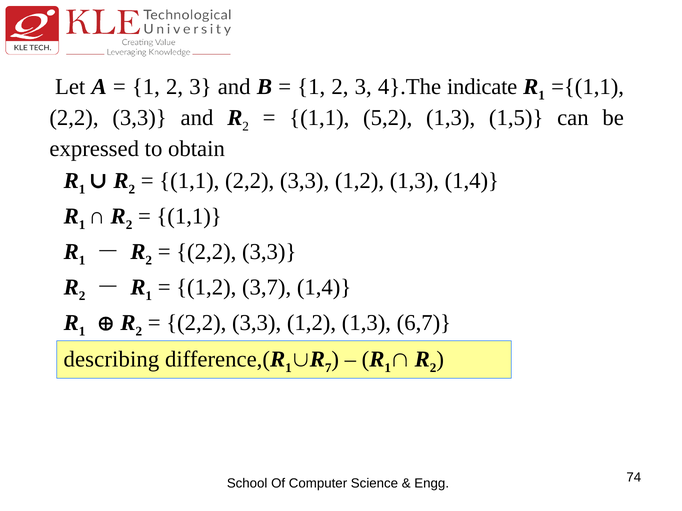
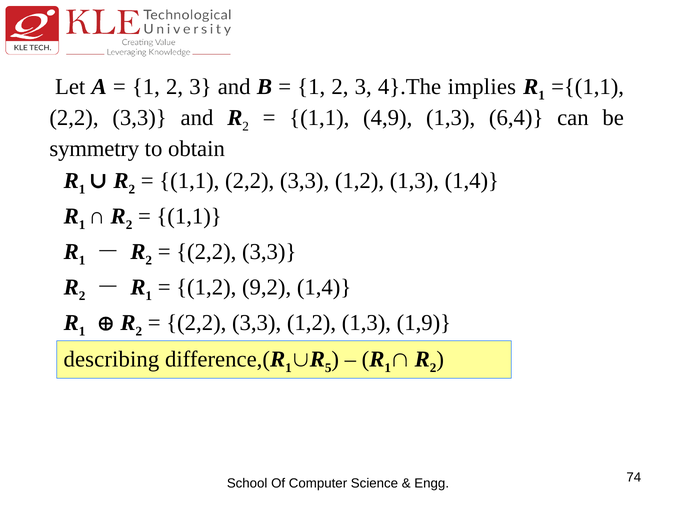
indicate: indicate -> implies
5,2: 5,2 -> 4,9
1,5: 1,5 -> 6,4
expressed: expressed -> symmetry
3,7: 3,7 -> 9,2
6,7: 6,7 -> 1,9
7: 7 -> 5
